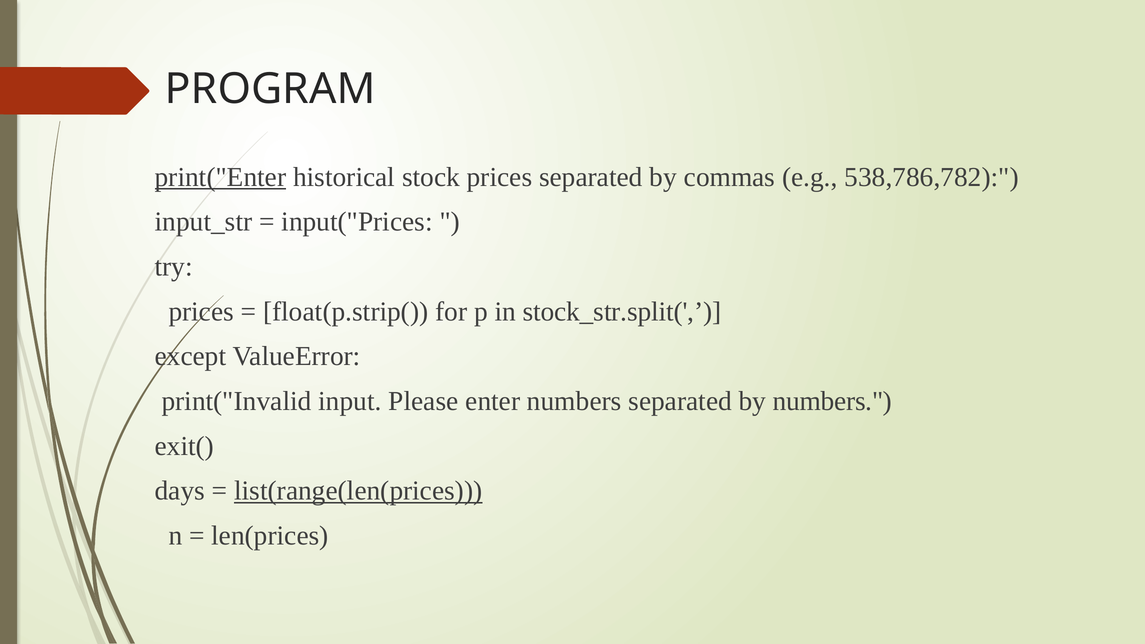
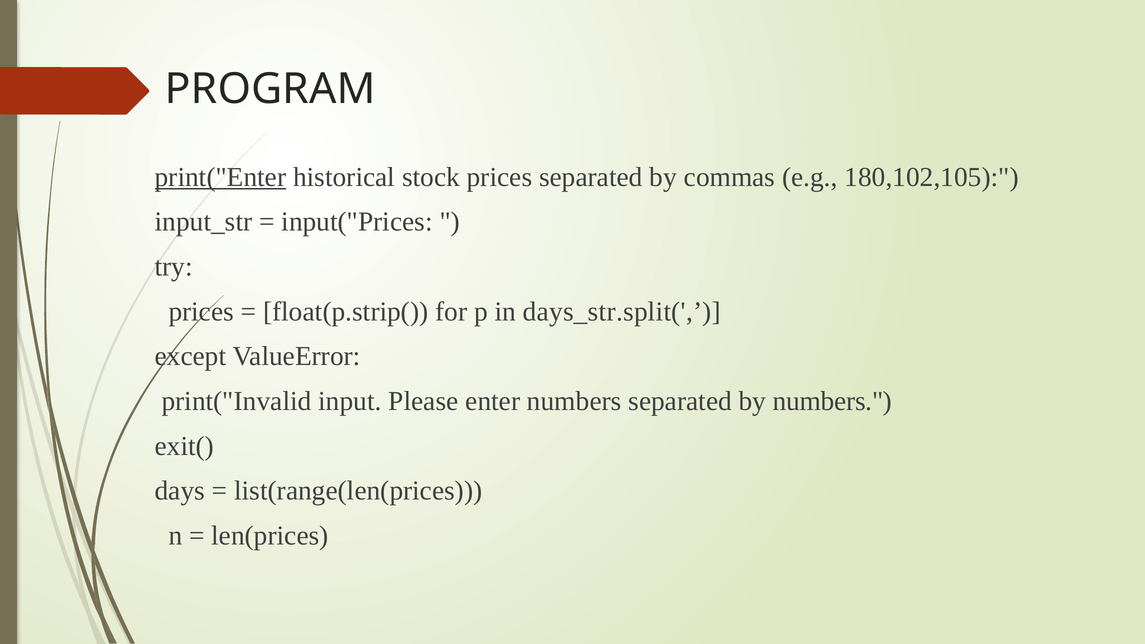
538,786,782: 538,786,782 -> 180,102,105
stock_str.split(: stock_str.split( -> days_str.split(
list(range(len(prices underline: present -> none
